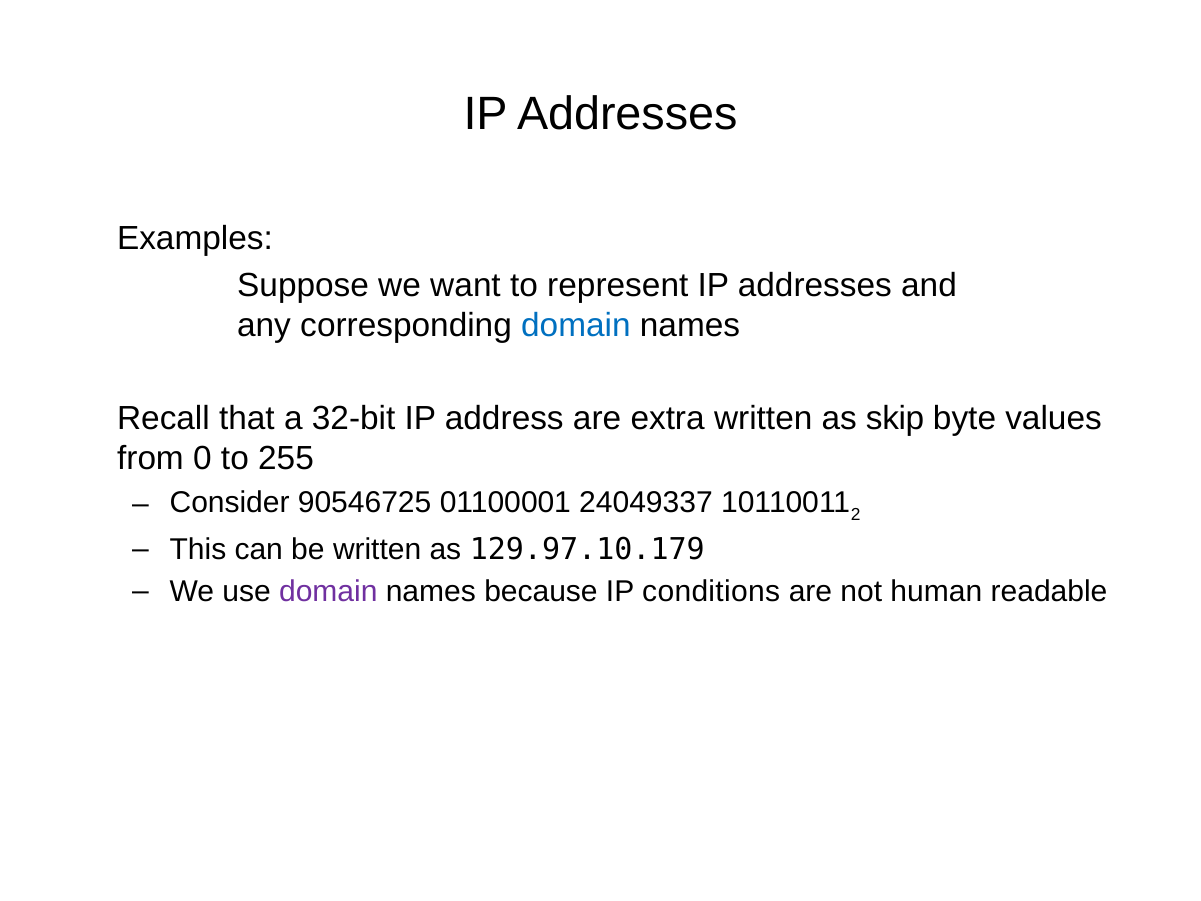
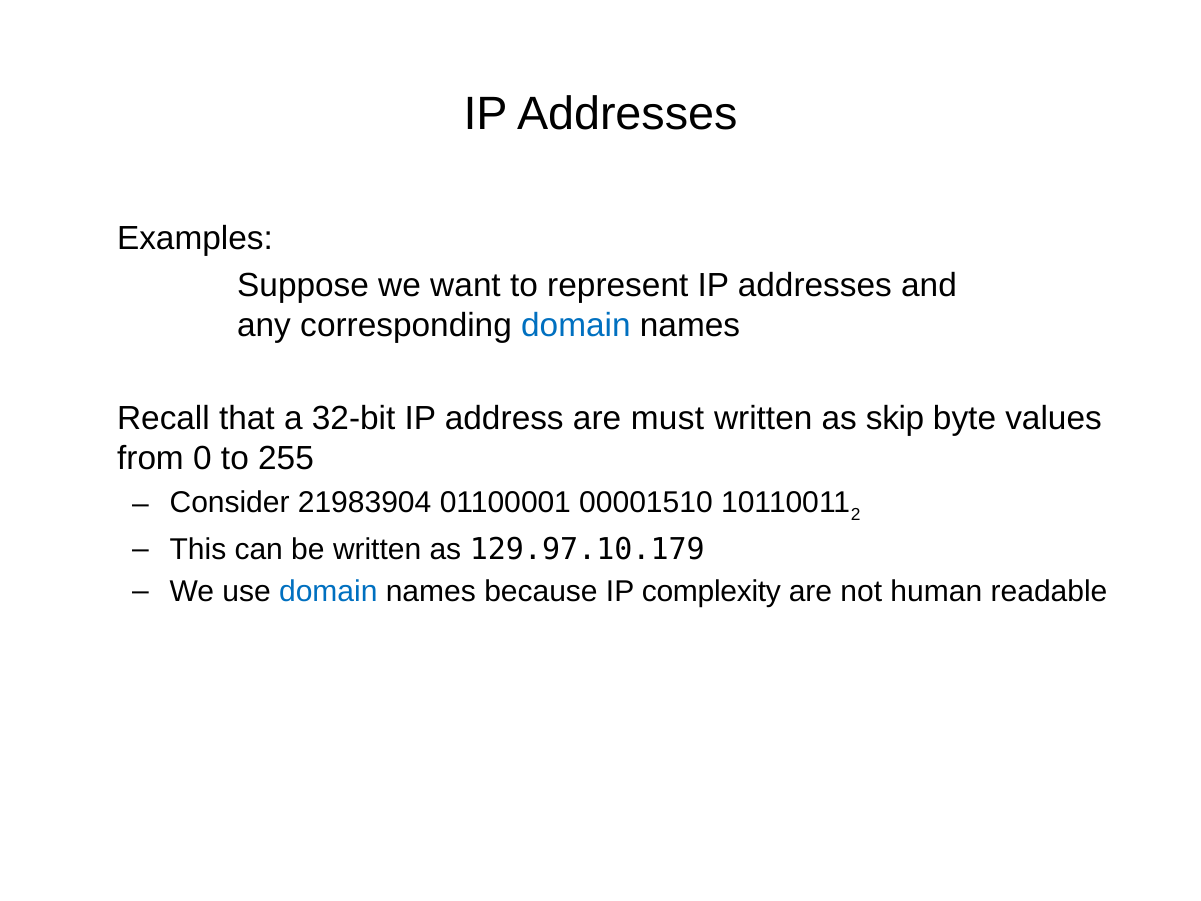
extra: extra -> must
90546725: 90546725 -> 21983904
24049337: 24049337 -> 00001510
domain at (328, 592) colour: purple -> blue
conditions: conditions -> complexity
